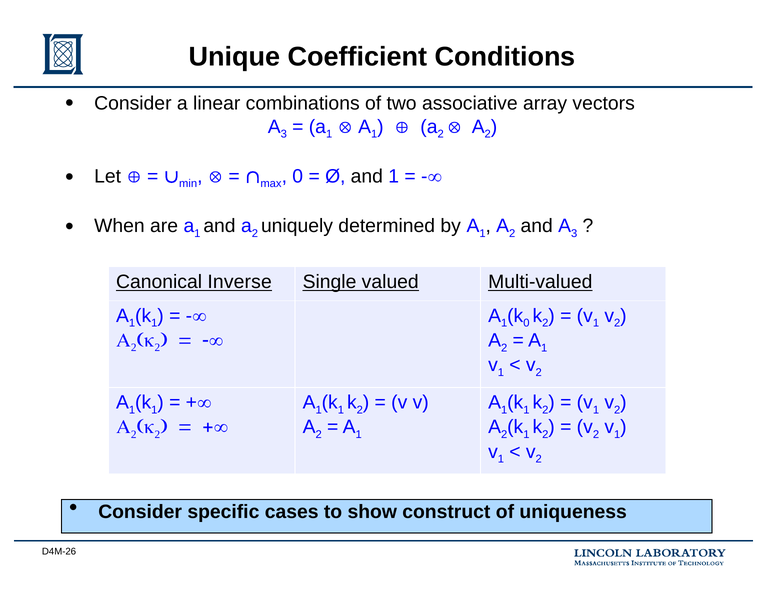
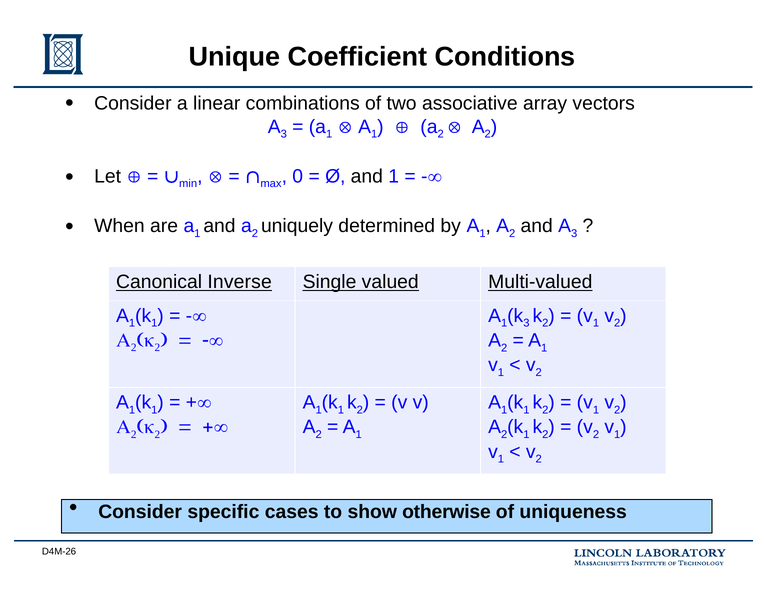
0 at (526, 323): 0 -> 3
construct: construct -> otherwise
